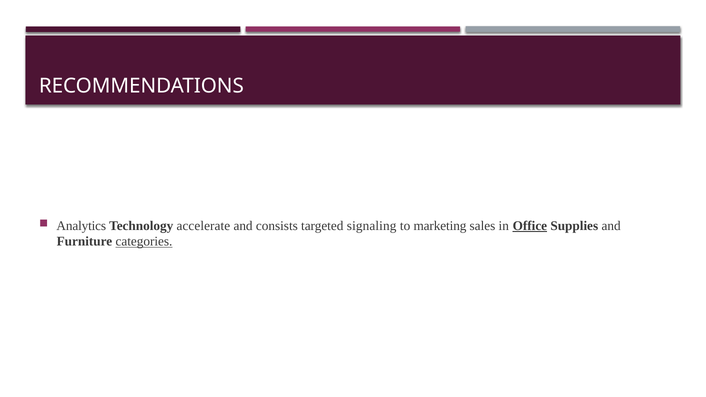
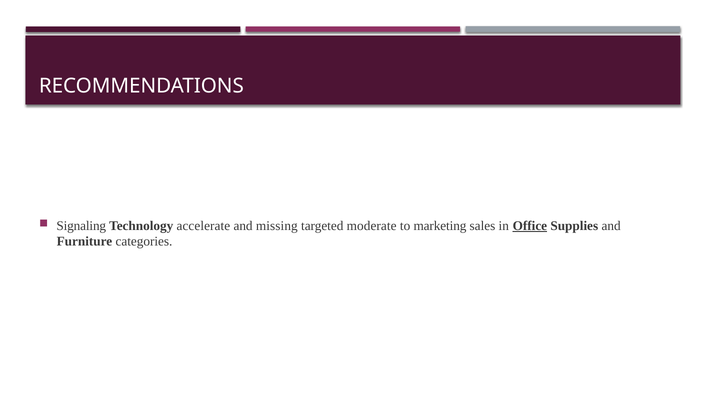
Analytics: Analytics -> Signaling
consists: consists -> missing
signaling: signaling -> moderate
categories underline: present -> none
